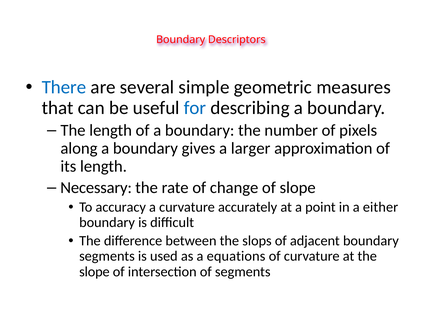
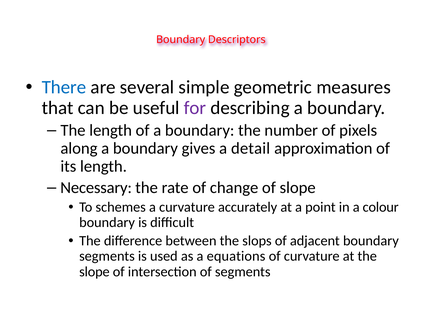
for colour: blue -> purple
larger: larger -> detail
accuracy: accuracy -> schemes
either: either -> colour
